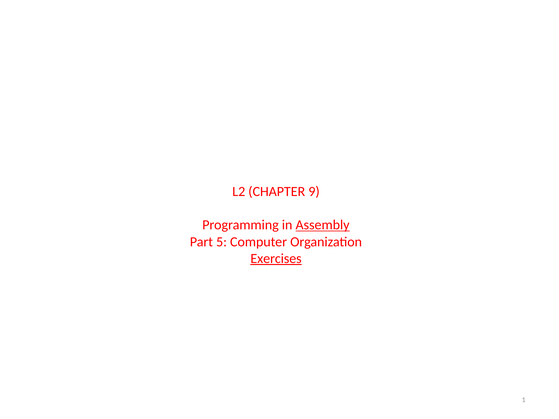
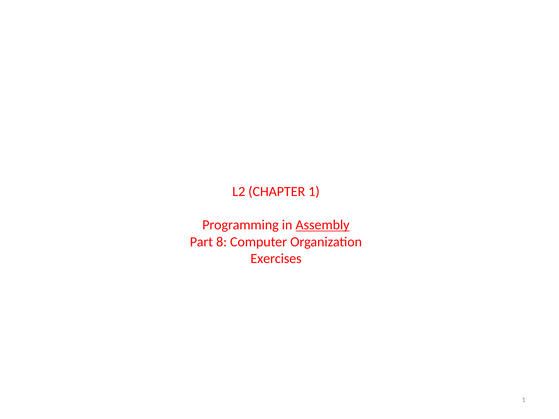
CHAPTER 9: 9 -> 1
5: 5 -> 8
Exercises underline: present -> none
